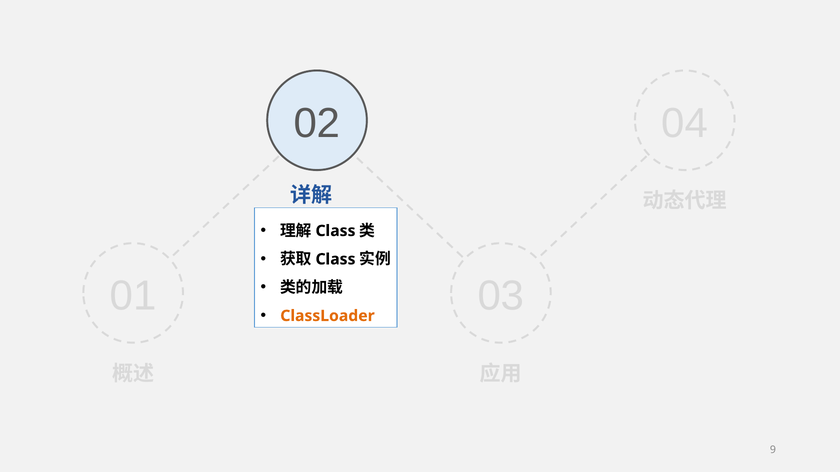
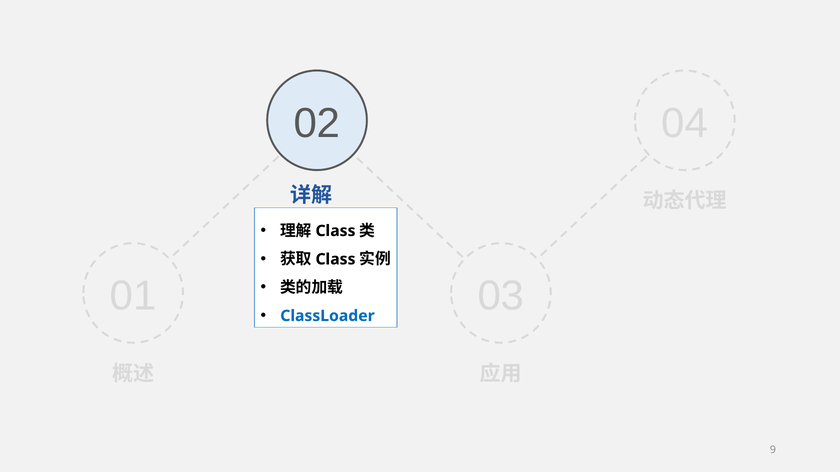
ClassLoader colour: orange -> blue
